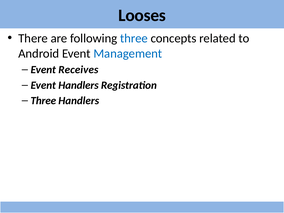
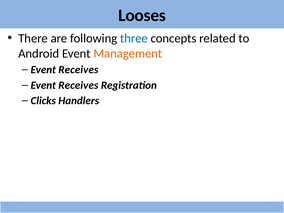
Management colour: blue -> orange
Handlers at (78, 85): Handlers -> Receives
Three at (43, 101): Three -> Clicks
